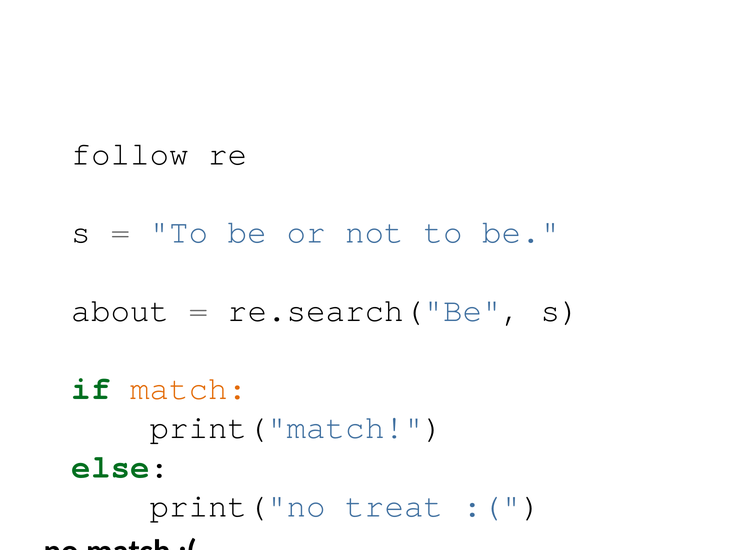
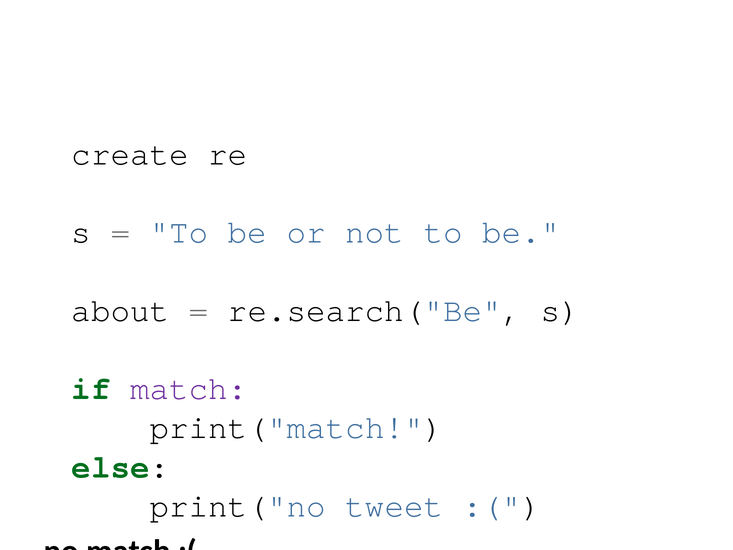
follow: follow -> create
match at (189, 388) colour: orange -> purple
treat: treat -> tweet
